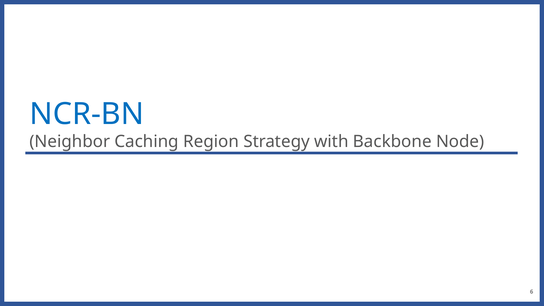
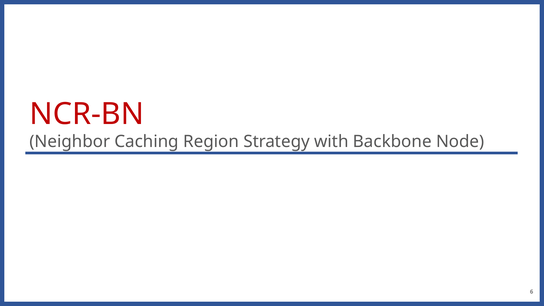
NCR-BN colour: blue -> red
